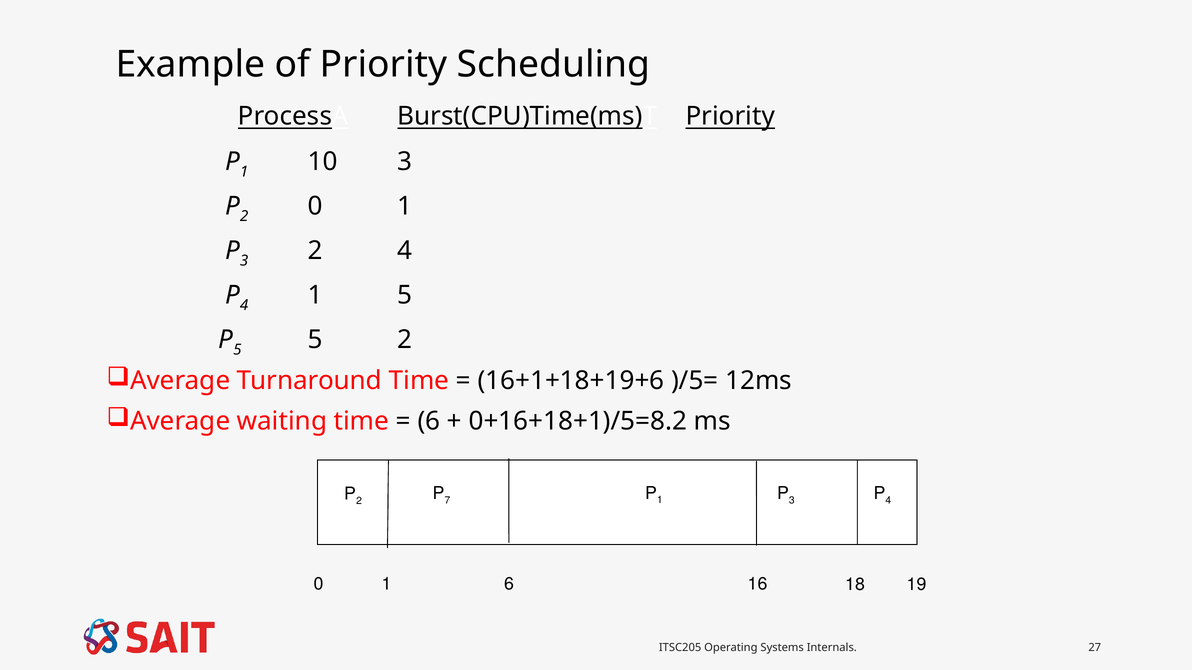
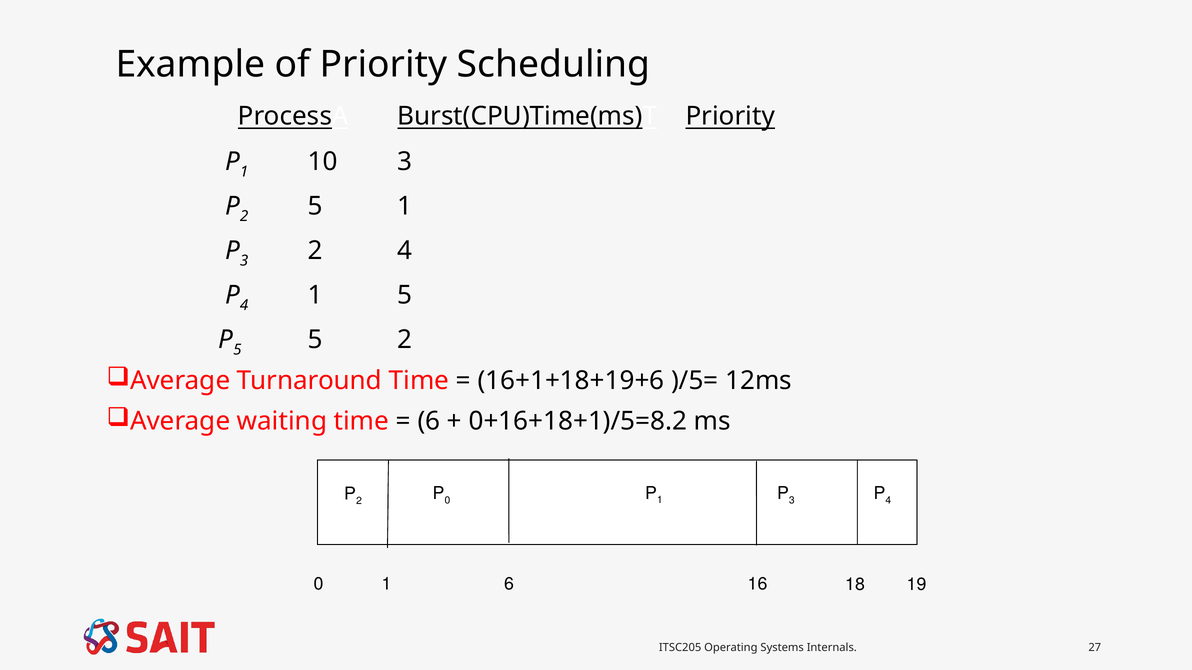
2 0: 0 -> 5
7 at (447, 501): 7 -> 0
